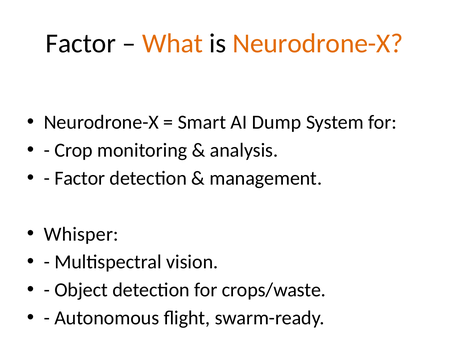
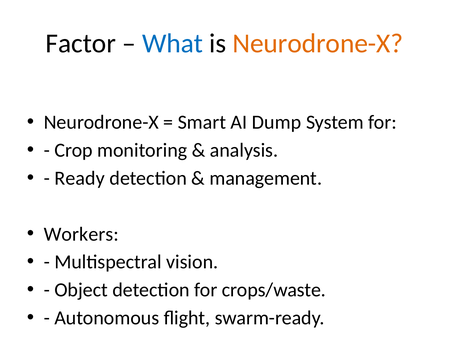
What colour: orange -> blue
Factor at (80, 178): Factor -> Ready
Whisper: Whisper -> Workers
